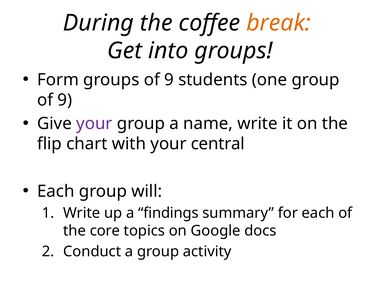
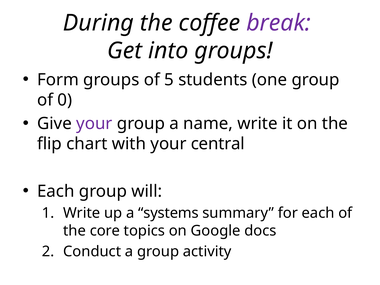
break colour: orange -> purple
groups of 9: 9 -> 5
9 at (65, 100): 9 -> 0
findings: findings -> systems
